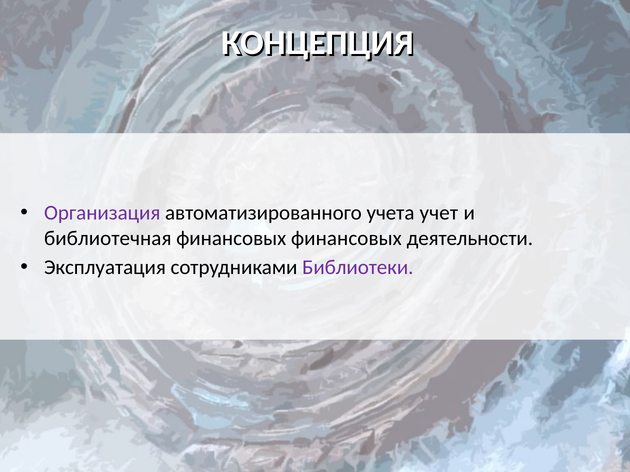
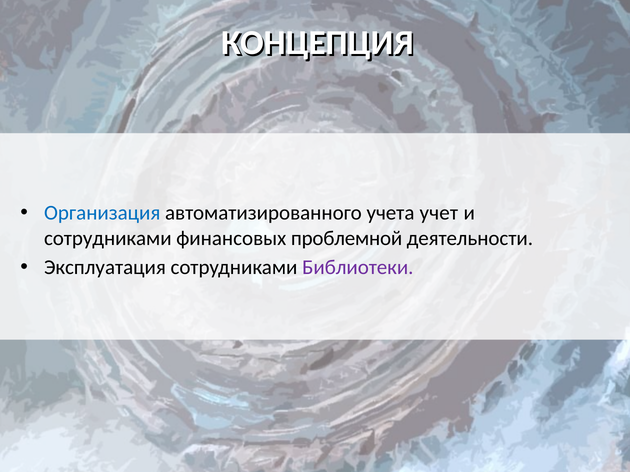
Организация colour: purple -> blue
библиотечная at (108, 238): библиотечная -> сотрудниками
финансовых финансовых: финансовых -> проблемной
